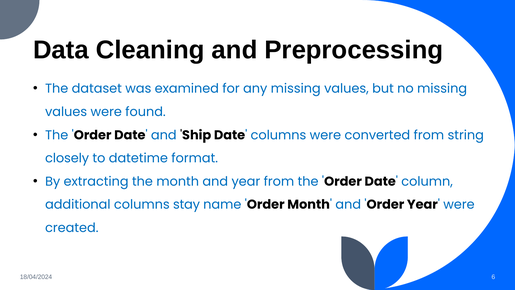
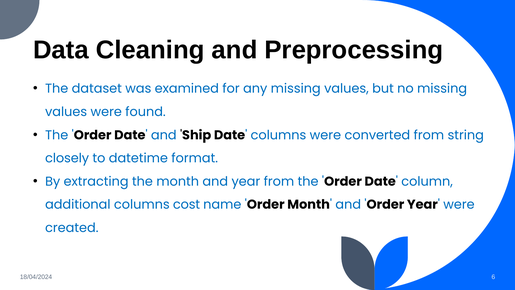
stay: stay -> cost
